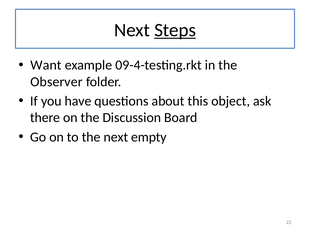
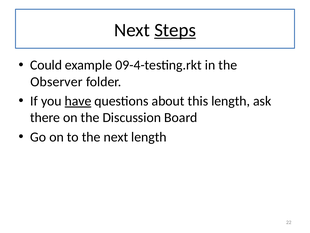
Want: Want -> Could
have underline: none -> present
this object: object -> length
next empty: empty -> length
